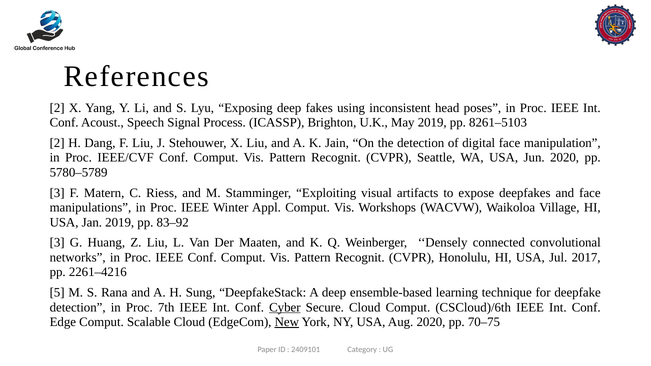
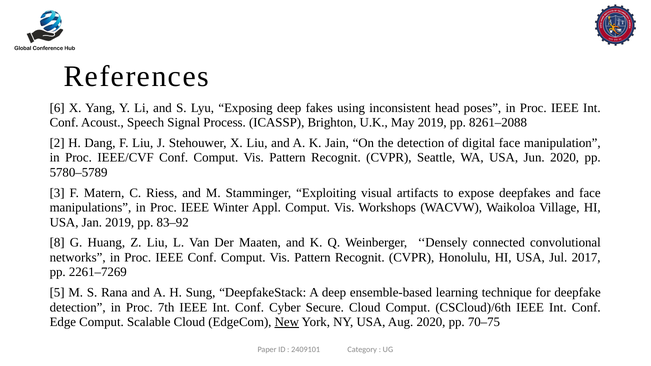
2 at (57, 108): 2 -> 6
8261–5103: 8261–5103 -> 8261–2088
3 at (57, 243): 3 -> 8
2261–4216: 2261–4216 -> 2261–7269
Cyber underline: present -> none
